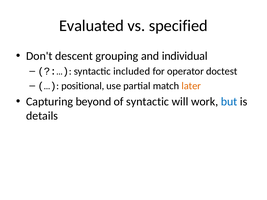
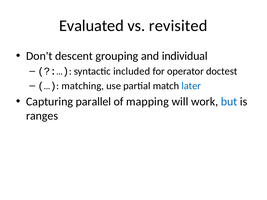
specified: specified -> revisited
positional: positional -> matching
later colour: orange -> blue
beyond: beyond -> parallel
of syntactic: syntactic -> mapping
details: details -> ranges
